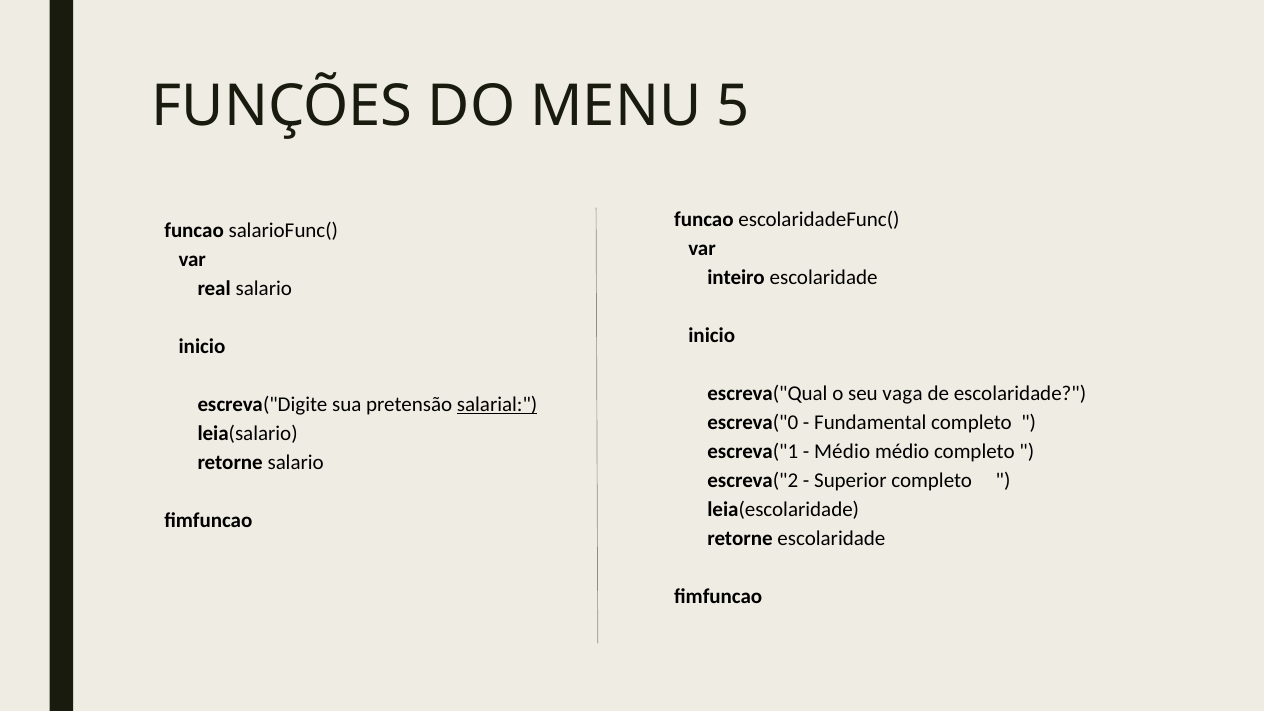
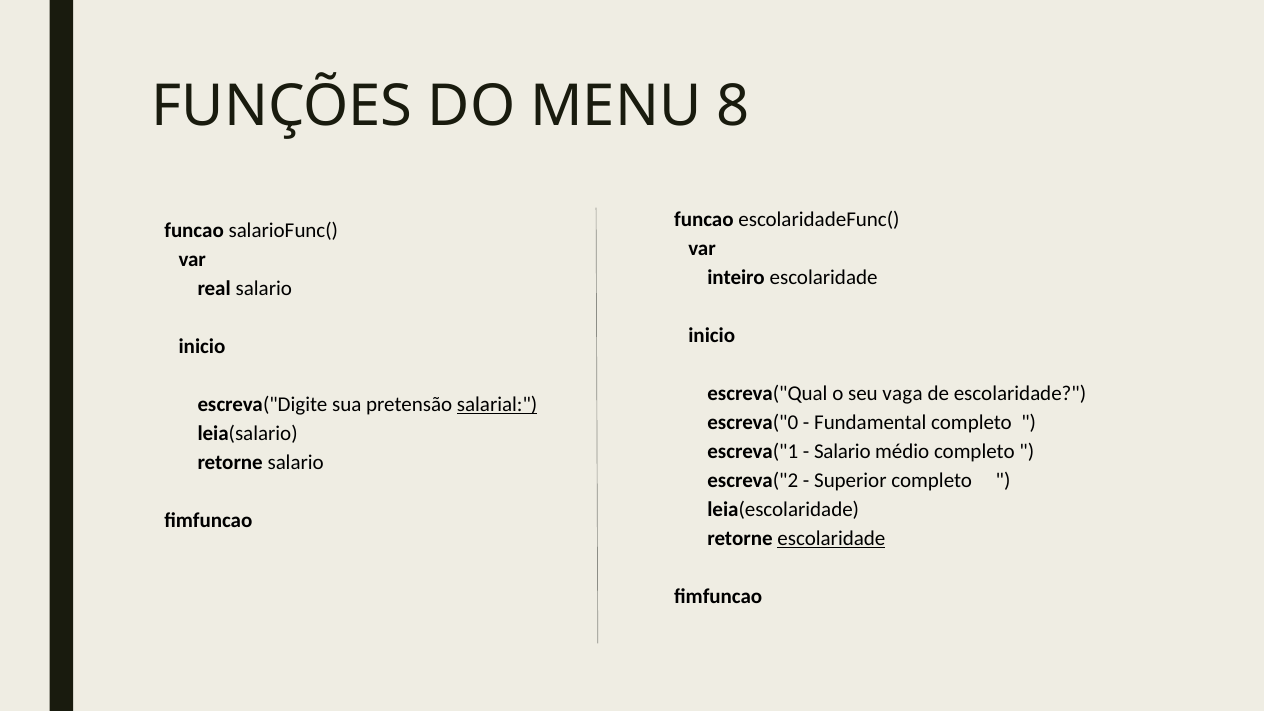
5: 5 -> 8
Médio at (842, 451): Médio -> Salario
escolaridade at (831, 538) underline: none -> present
